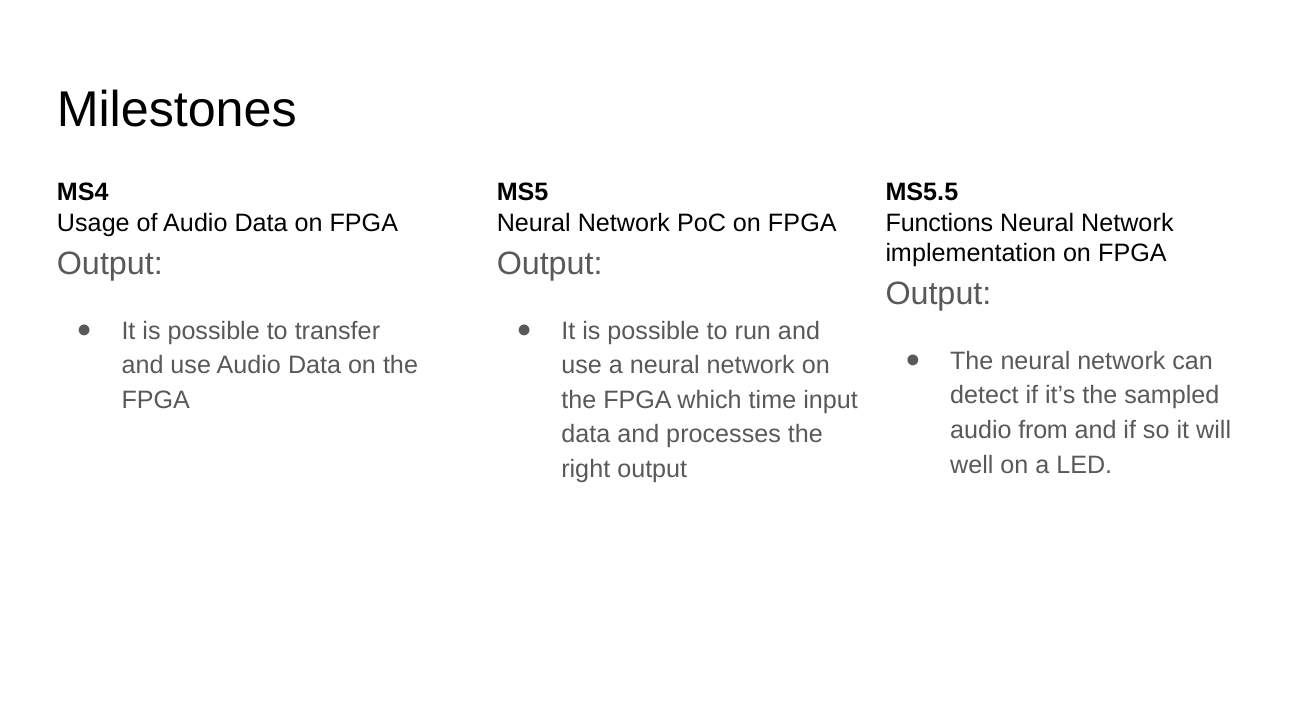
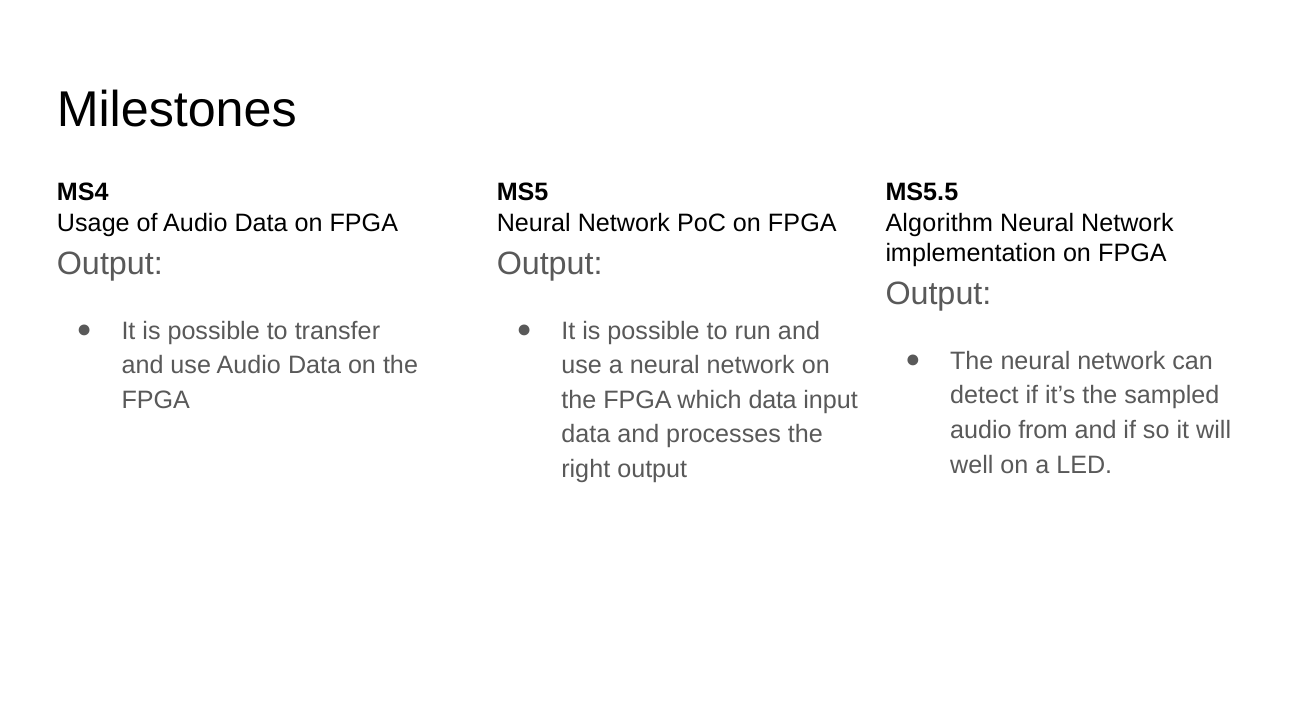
Functions: Functions -> Algorithm
which time: time -> data
